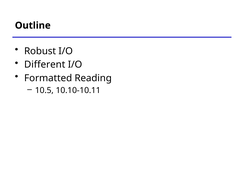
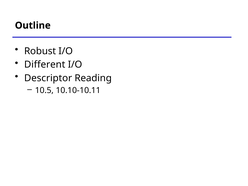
Formatted: Formatted -> Descriptor
